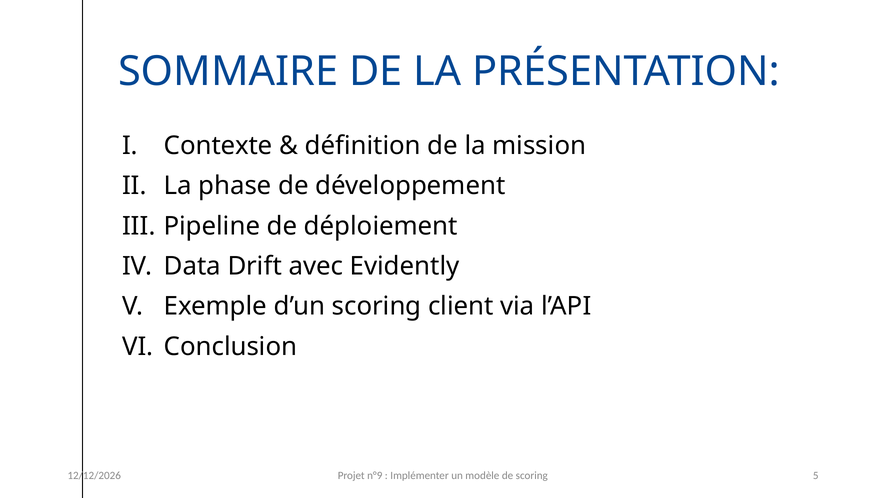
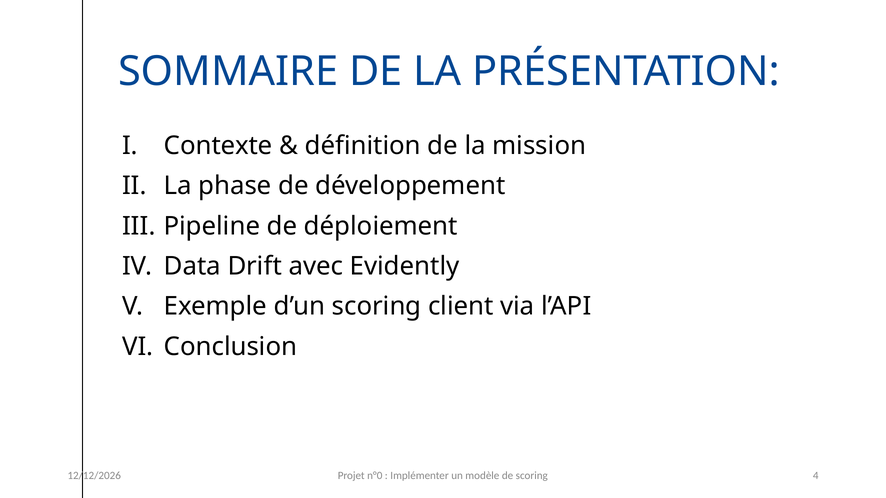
n°9: n°9 -> n°0
5: 5 -> 4
